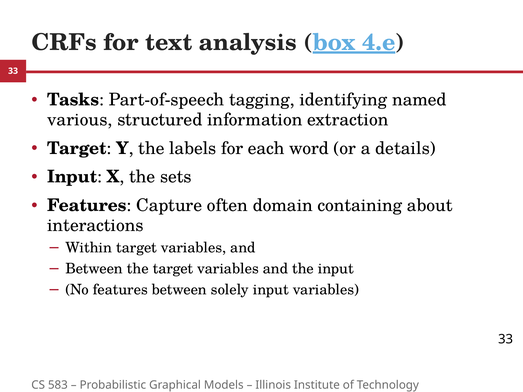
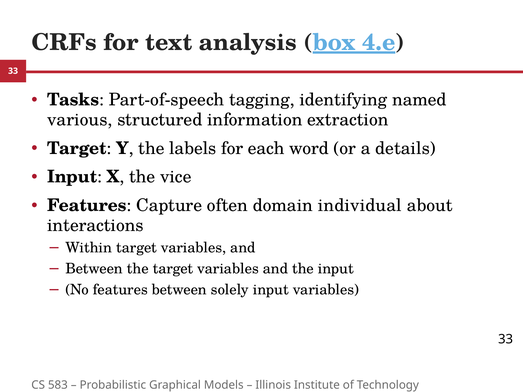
sets: sets -> vice
containing: containing -> individual
